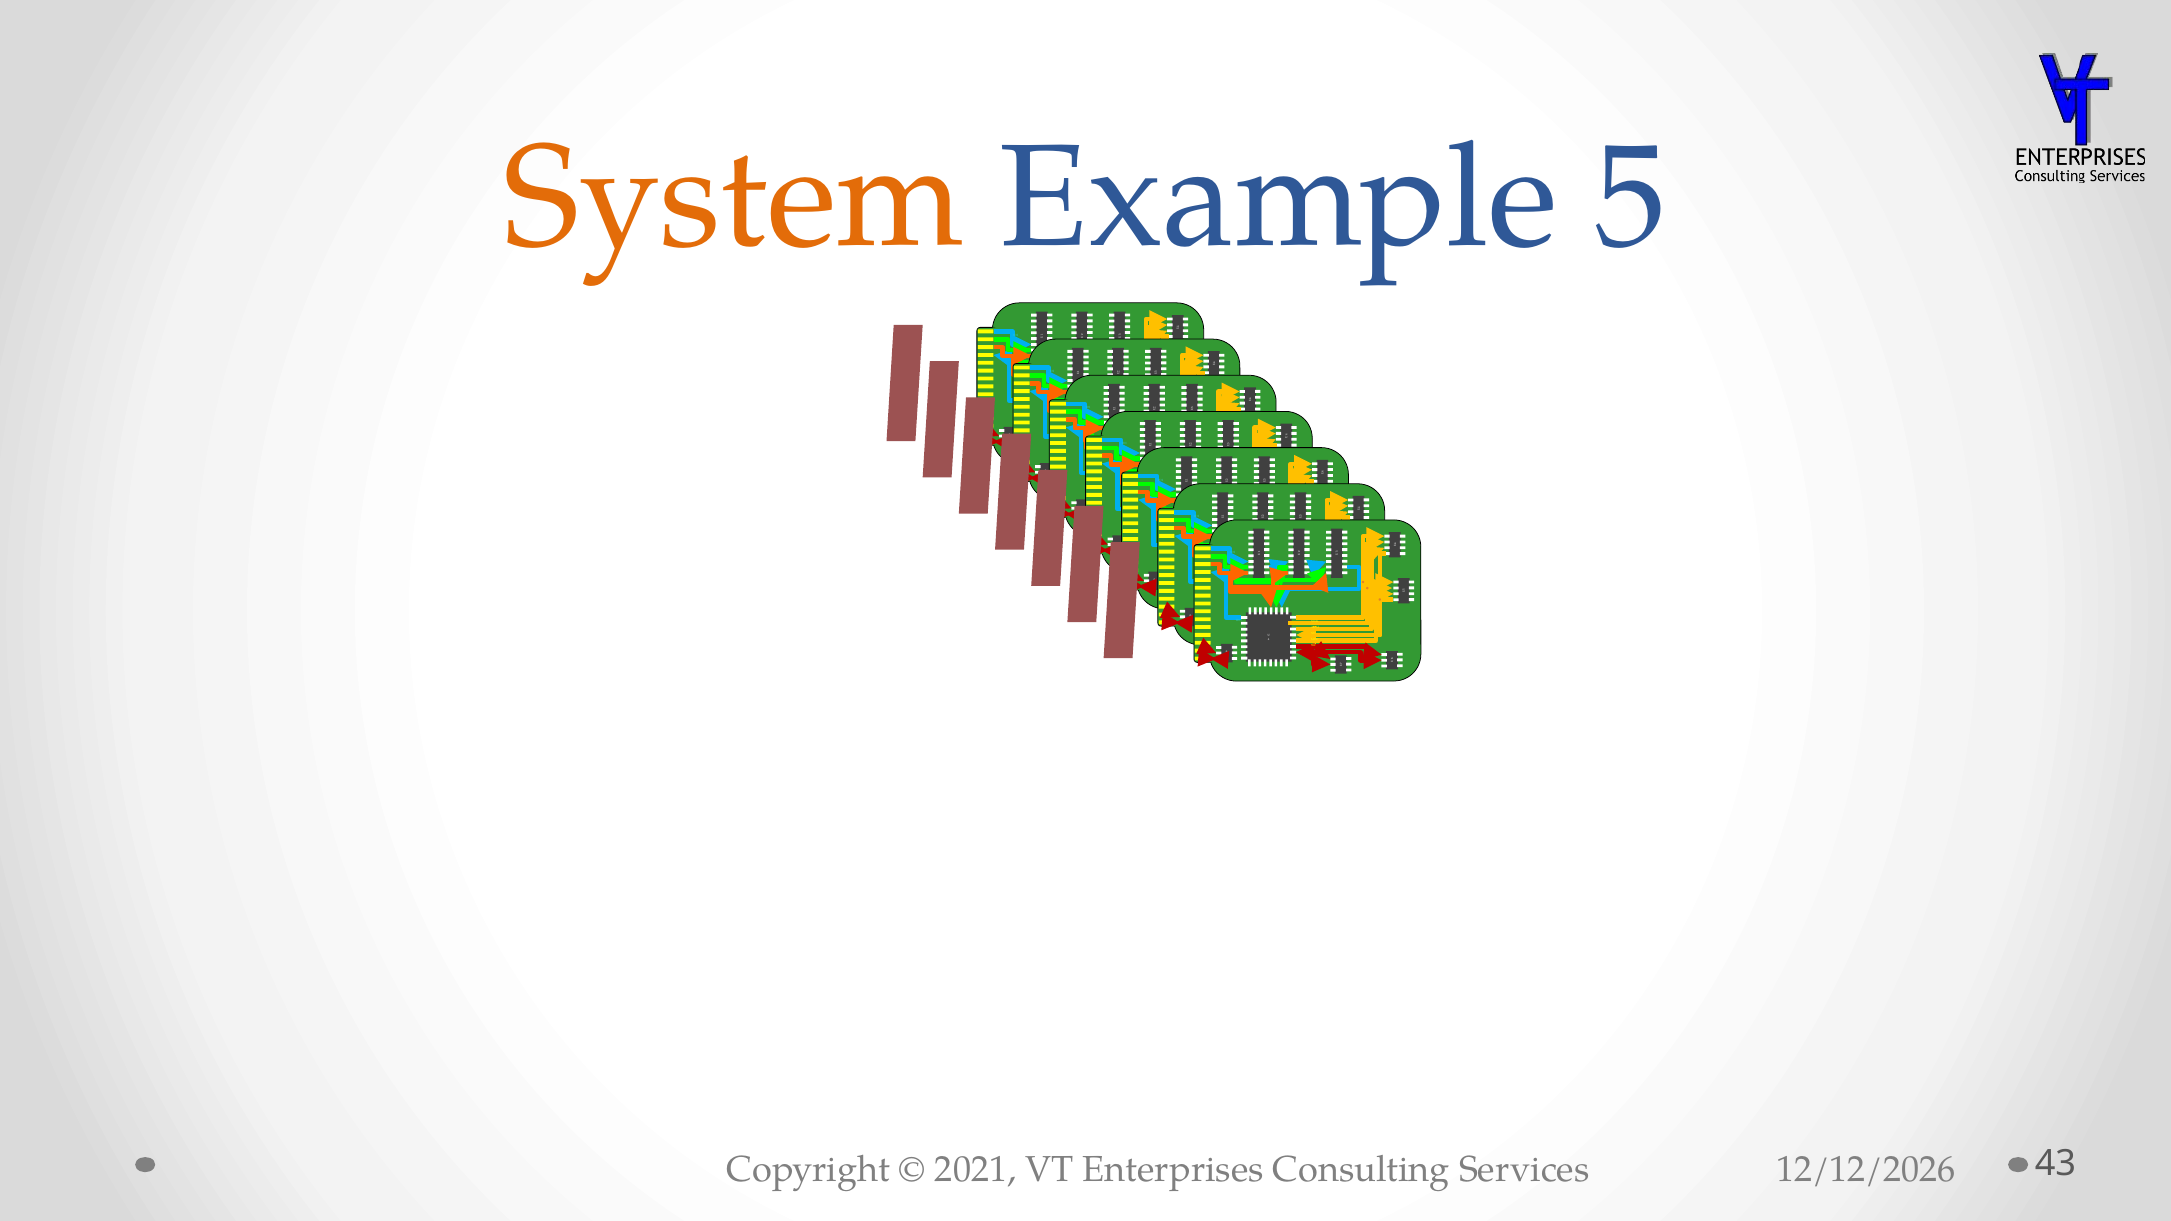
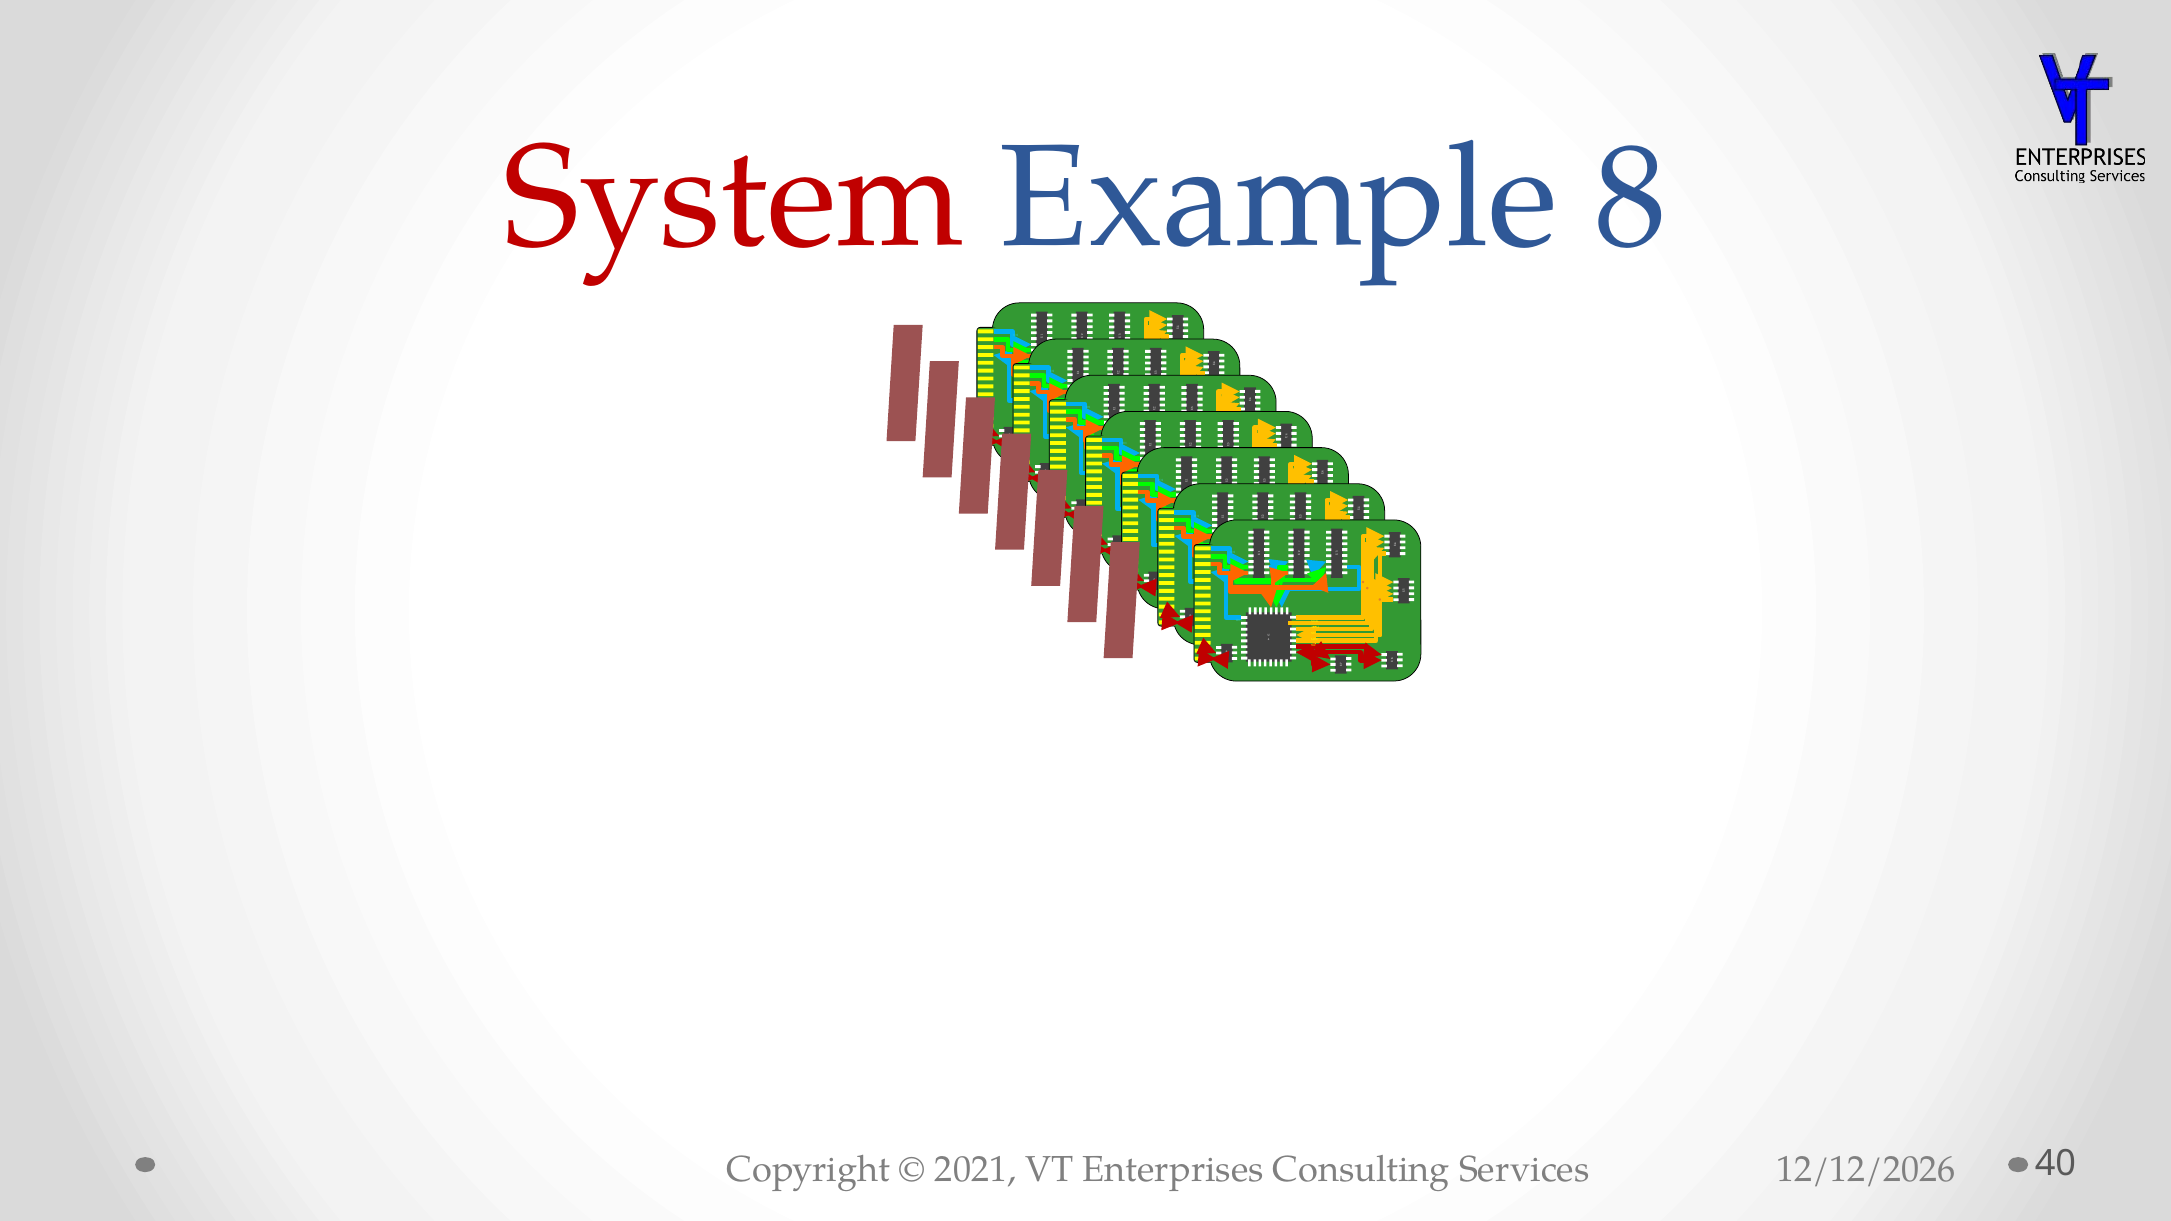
System colour: orange -> red
5: 5 -> 8
43: 43 -> 40
